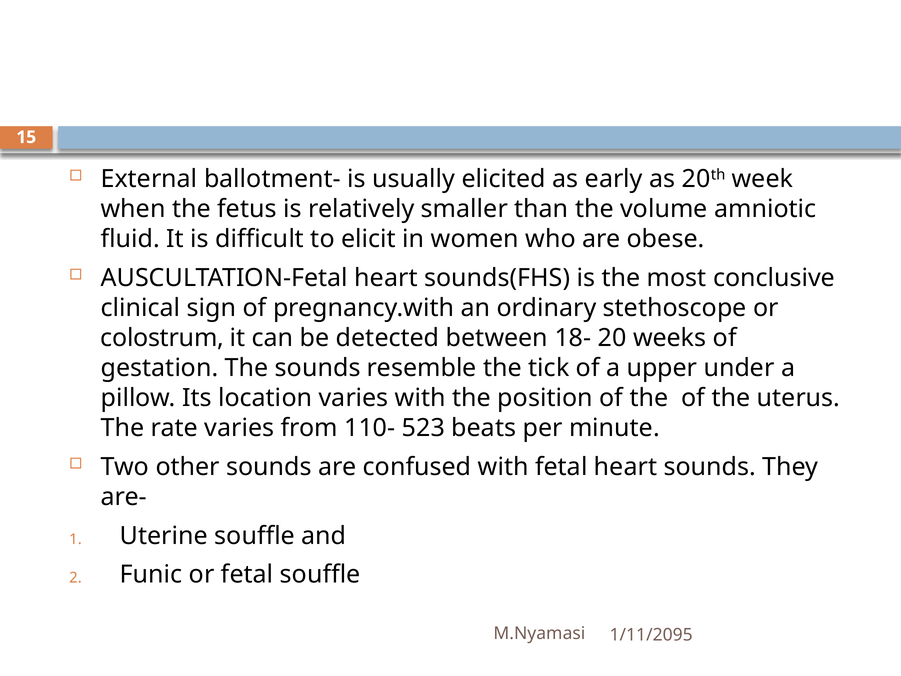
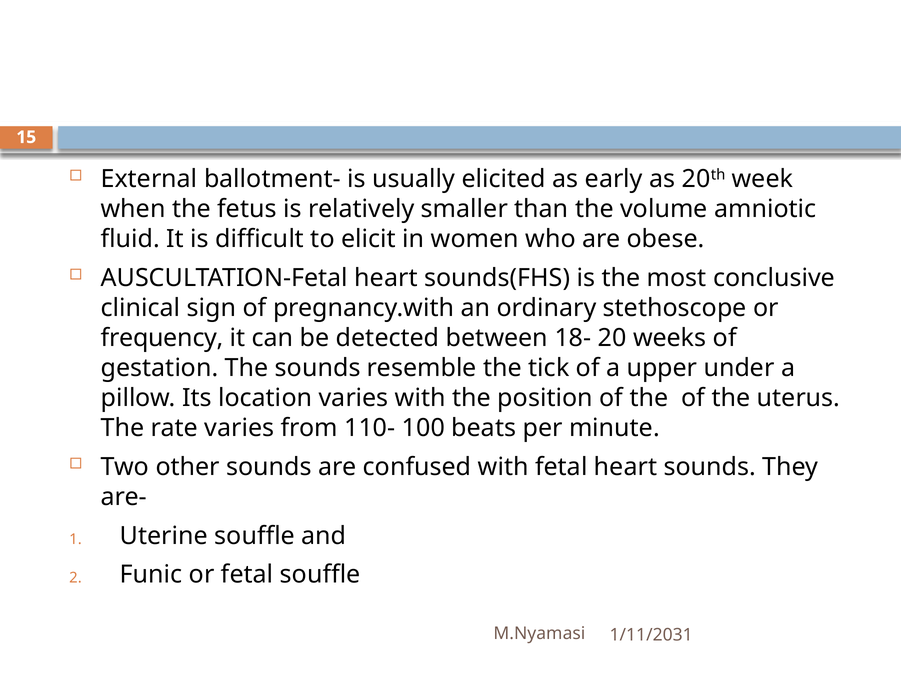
colostrum: colostrum -> frequency
523: 523 -> 100
1/11/2095: 1/11/2095 -> 1/11/2031
